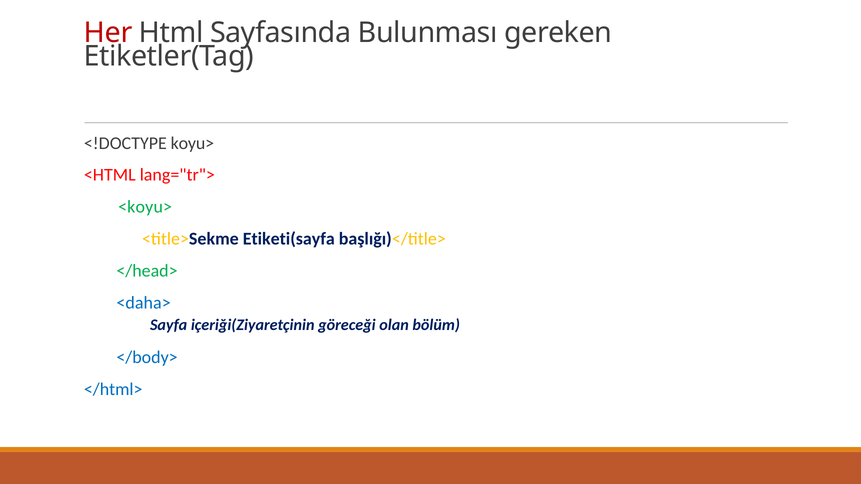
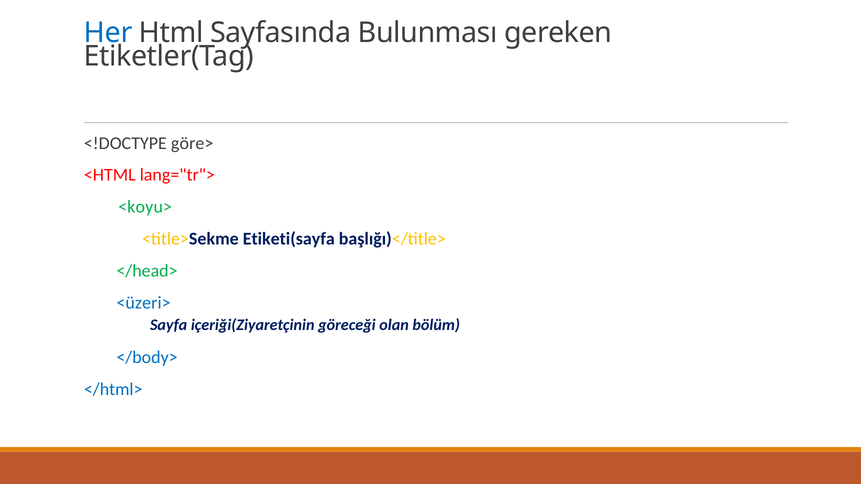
Her colour: red -> blue
koyu>: koyu> -> göre>
<daha>: <daha> -> <üzeri>
